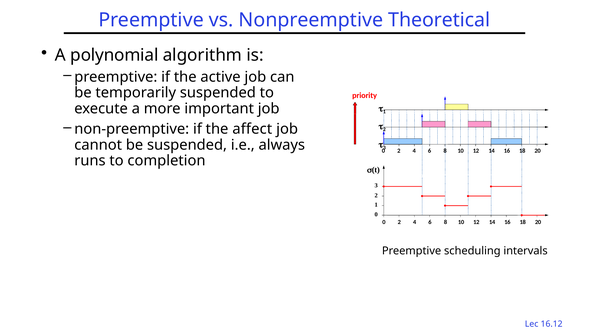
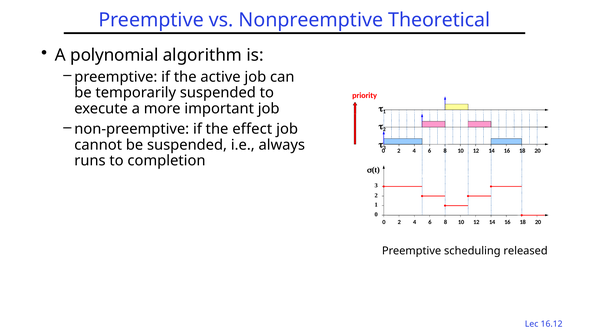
affect: affect -> effect
intervals: intervals -> released
